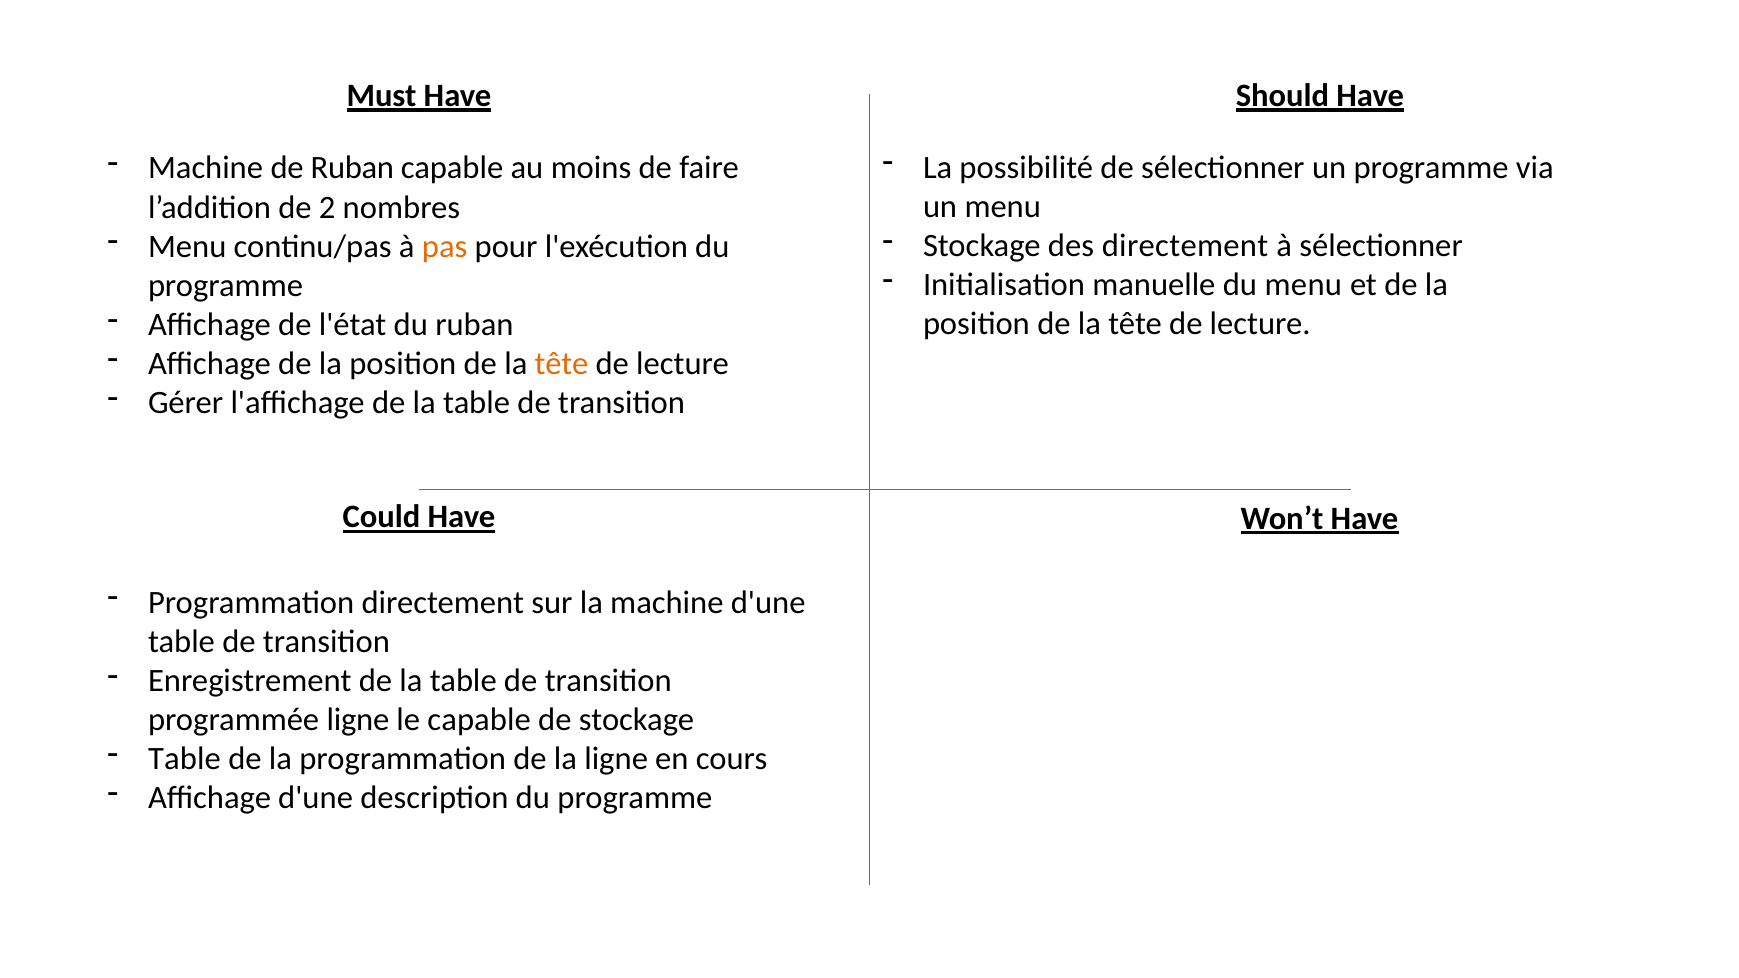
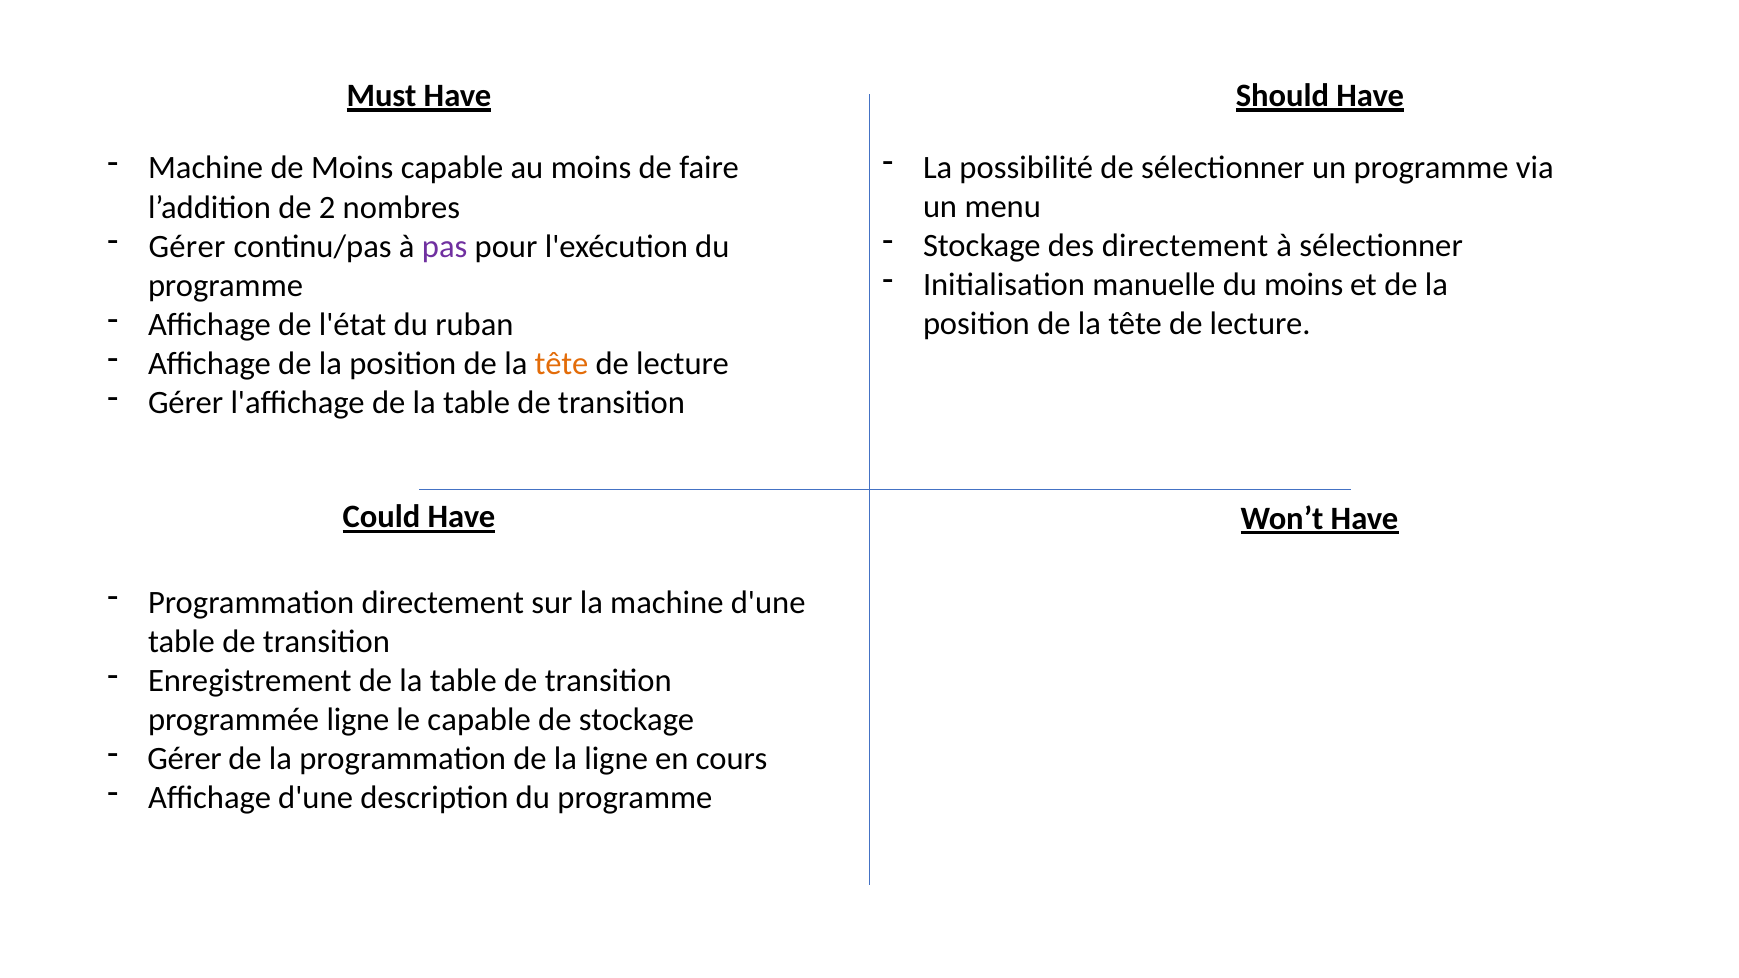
de Ruban: Ruban -> Moins
Menu at (187, 246): Menu -> Gérer
pas colour: orange -> purple
du menu: menu -> moins
Table at (184, 759): Table -> Gérer
